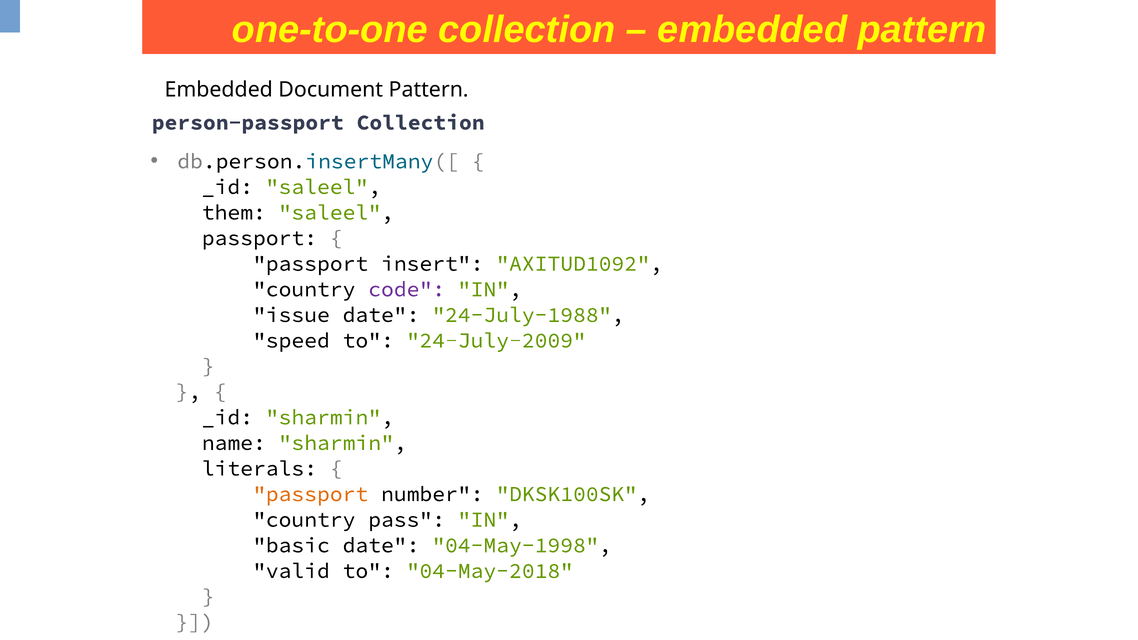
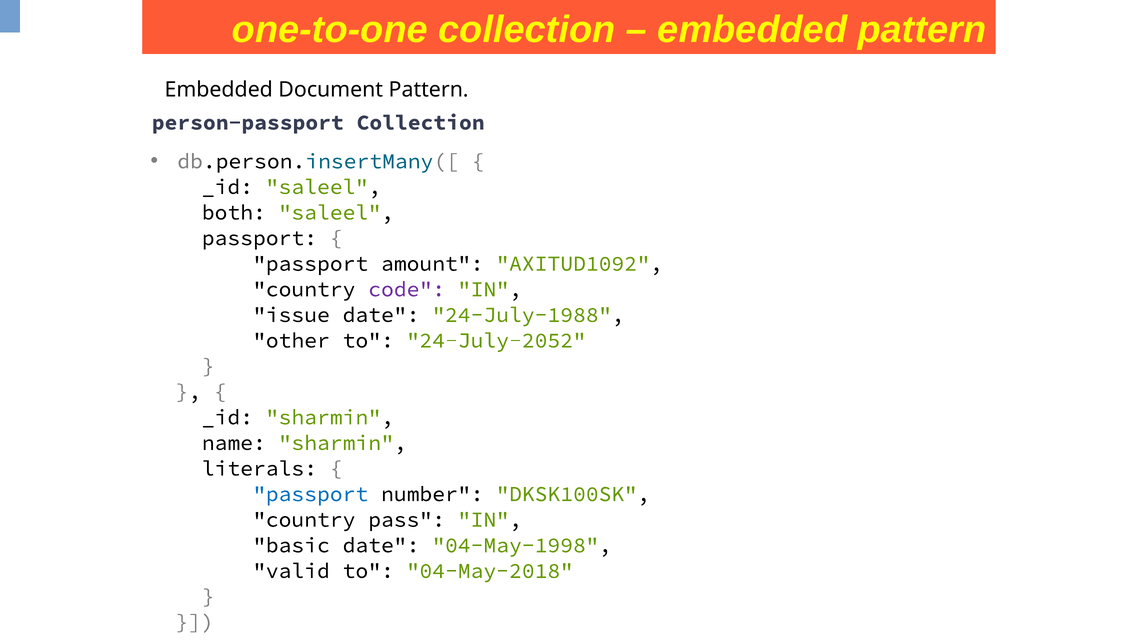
them: them -> both
insert: insert -> amount
speed: speed -> other
24-July-2009: 24-July-2009 -> 24-July-2052
passport at (311, 494) colour: orange -> blue
